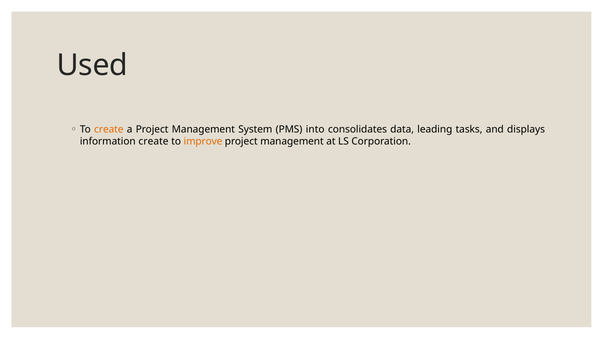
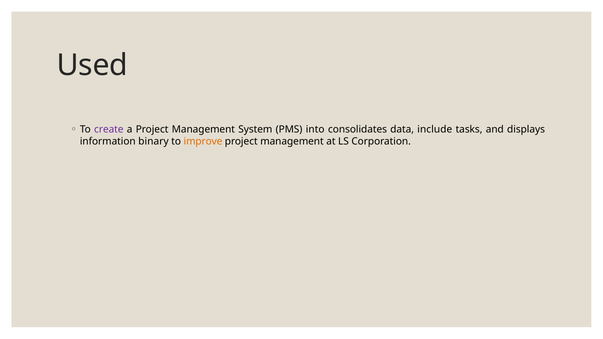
create at (109, 130) colour: orange -> purple
leading: leading -> include
information create: create -> binary
